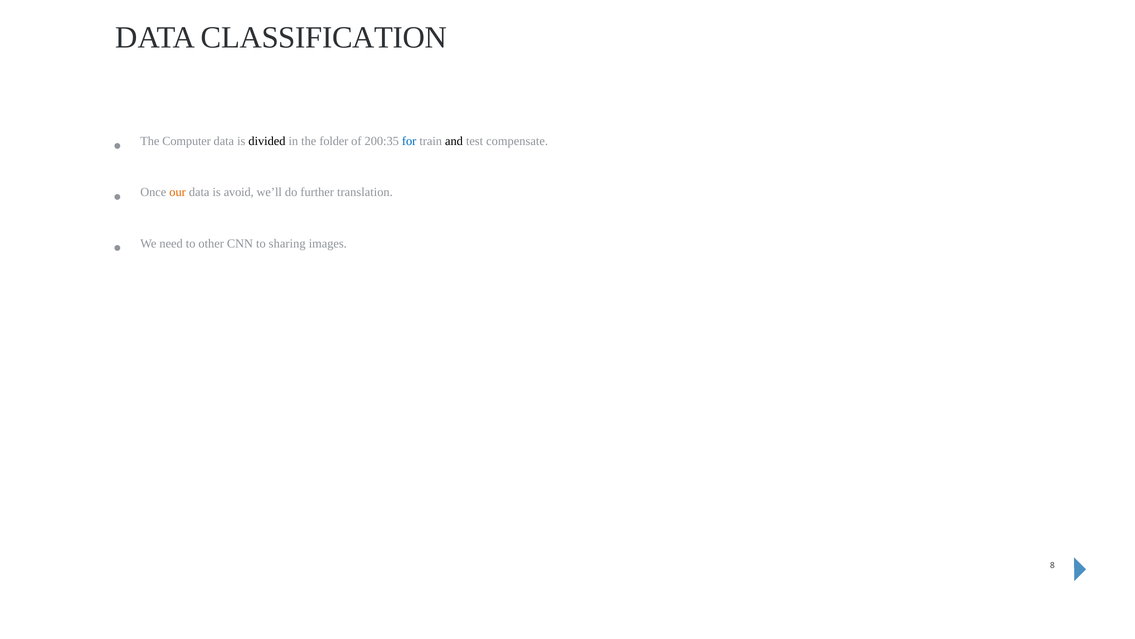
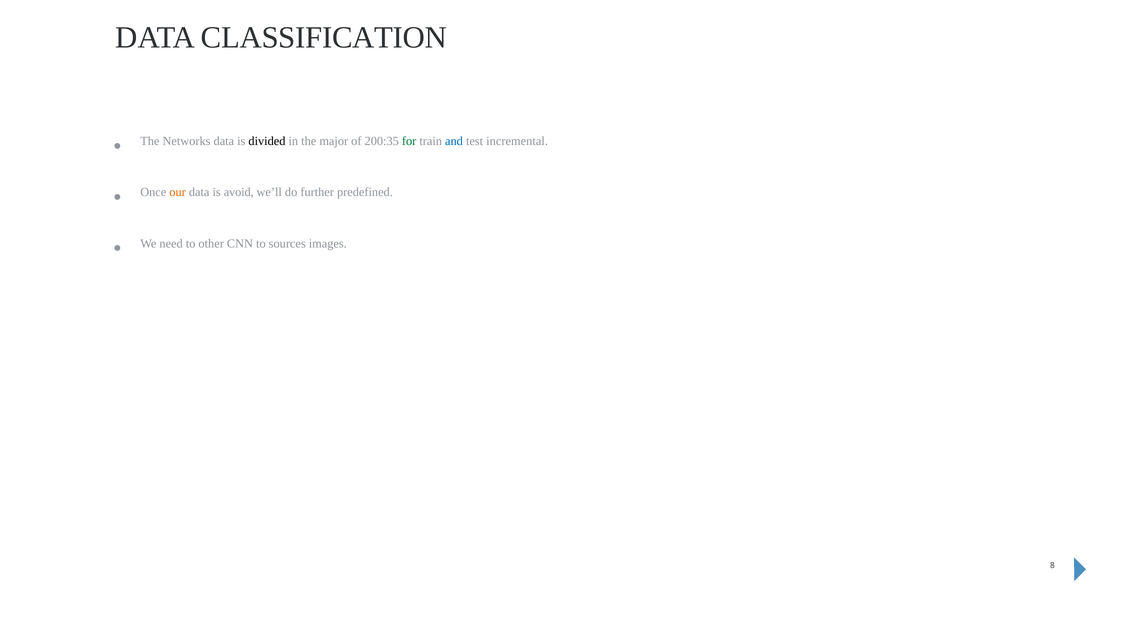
Computer: Computer -> Networks
folder: folder -> major
for colour: blue -> green
and colour: black -> blue
compensate: compensate -> incremental
translation: translation -> predefined
sharing: sharing -> sources
